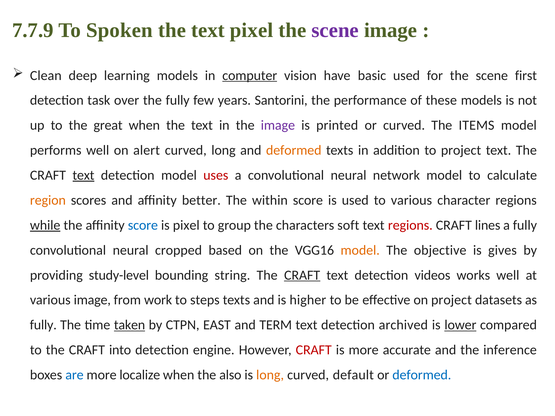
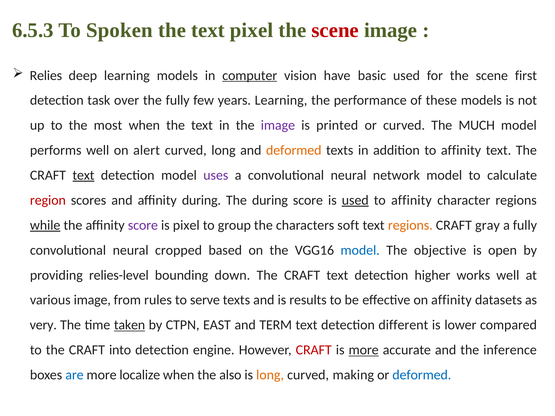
7.7.9: 7.7.9 -> 6.5.3
scene at (335, 30) colour: purple -> red
Clean: Clean -> Relies
years Santorini: Santorini -> Learning
great: great -> most
ITEMS: ITEMS -> MUCH
addition to project: project -> affinity
uses colour: red -> purple
region colour: orange -> red
affinity better: better -> during
The within: within -> during
used at (355, 200) underline: none -> present
various at (411, 200): various -> affinity
score at (143, 225) colour: blue -> purple
regions at (410, 225) colour: red -> orange
lines: lines -> gray
model at (360, 250) colour: orange -> blue
gives: gives -> open
study-level: study-level -> relies-level
string: string -> down
CRAFT at (302, 275) underline: present -> none
videos: videos -> higher
work: work -> rules
steps: steps -> serve
higher: higher -> results
on project: project -> affinity
fully at (43, 325): fully -> very
archived: archived -> different
lower underline: present -> none
more at (364, 350) underline: none -> present
default: default -> making
